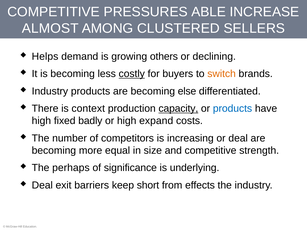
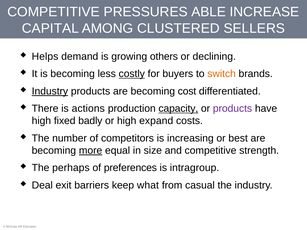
ALMOST: ALMOST -> CAPITAL
Industry at (50, 91) underline: none -> present
else: else -> cost
context: context -> actions
products at (232, 109) colour: blue -> purple
or deal: deal -> best
more underline: none -> present
significance: significance -> preferences
underlying: underlying -> intragroup
short: short -> what
effects: effects -> casual
